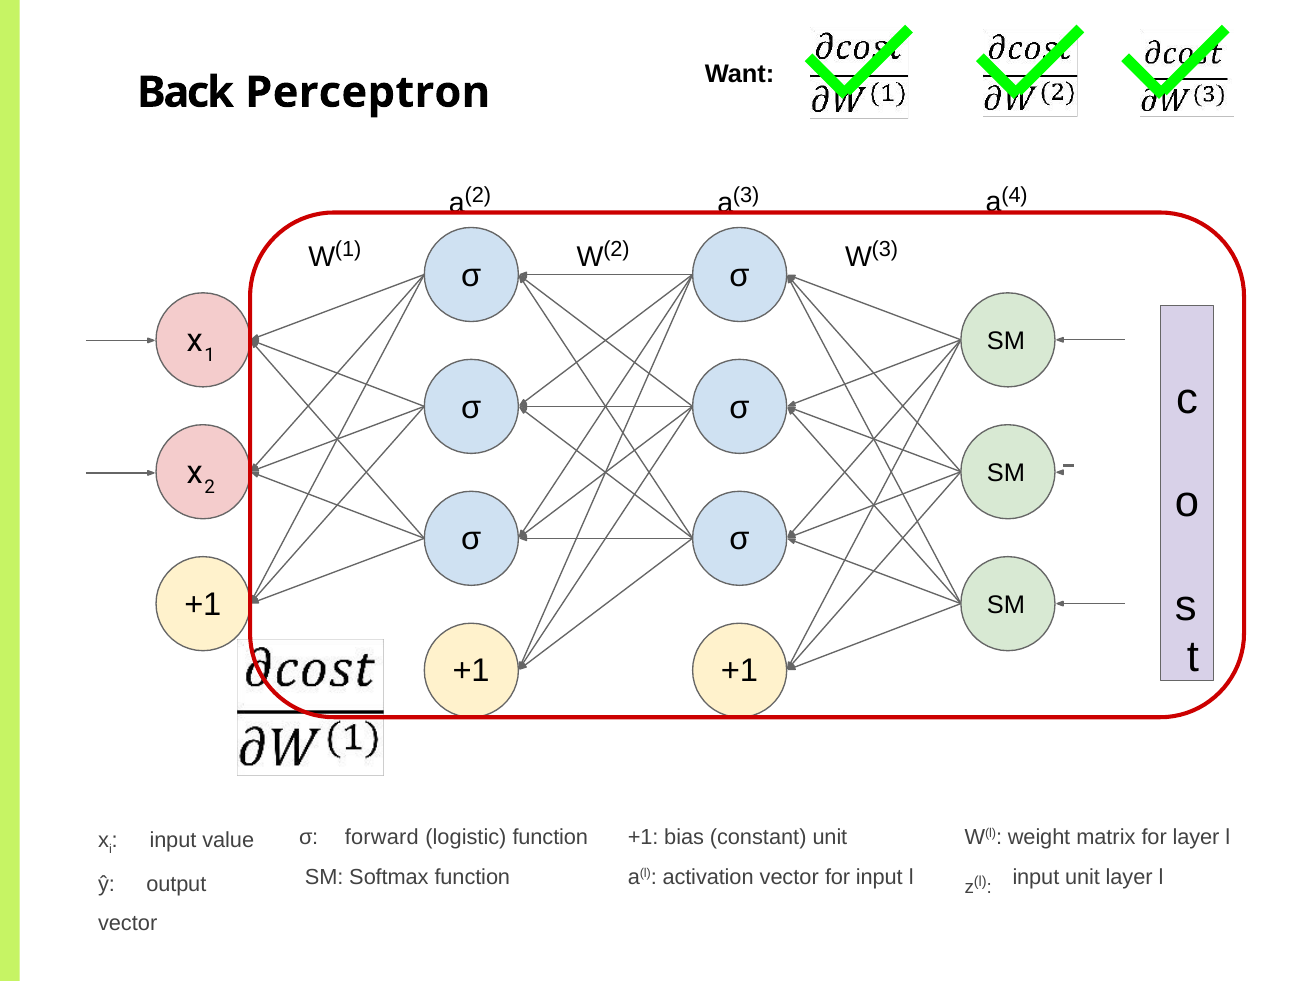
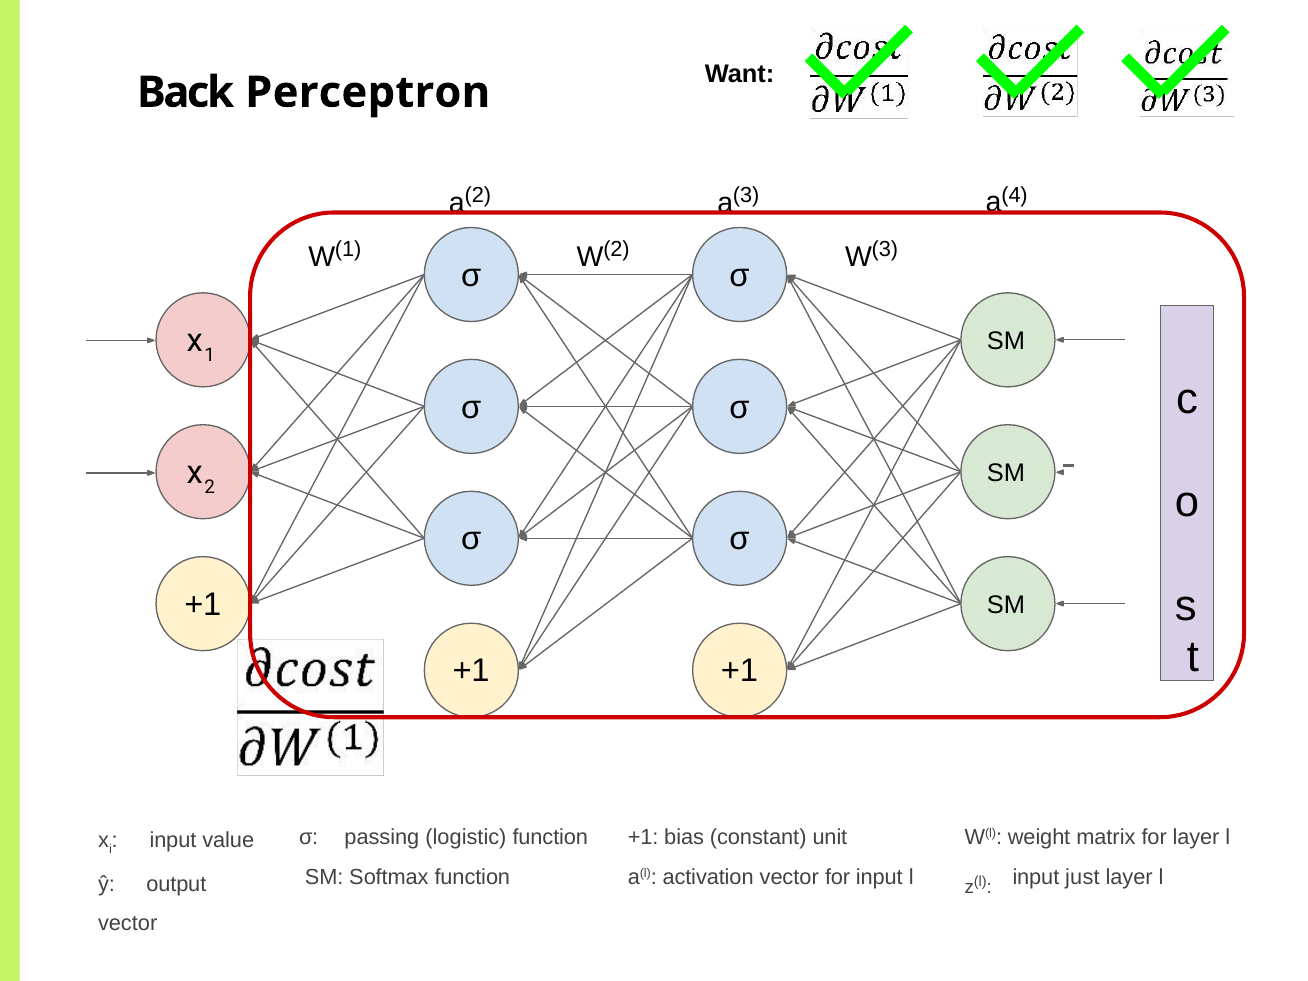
forward: forward -> passing
input unit: unit -> just
